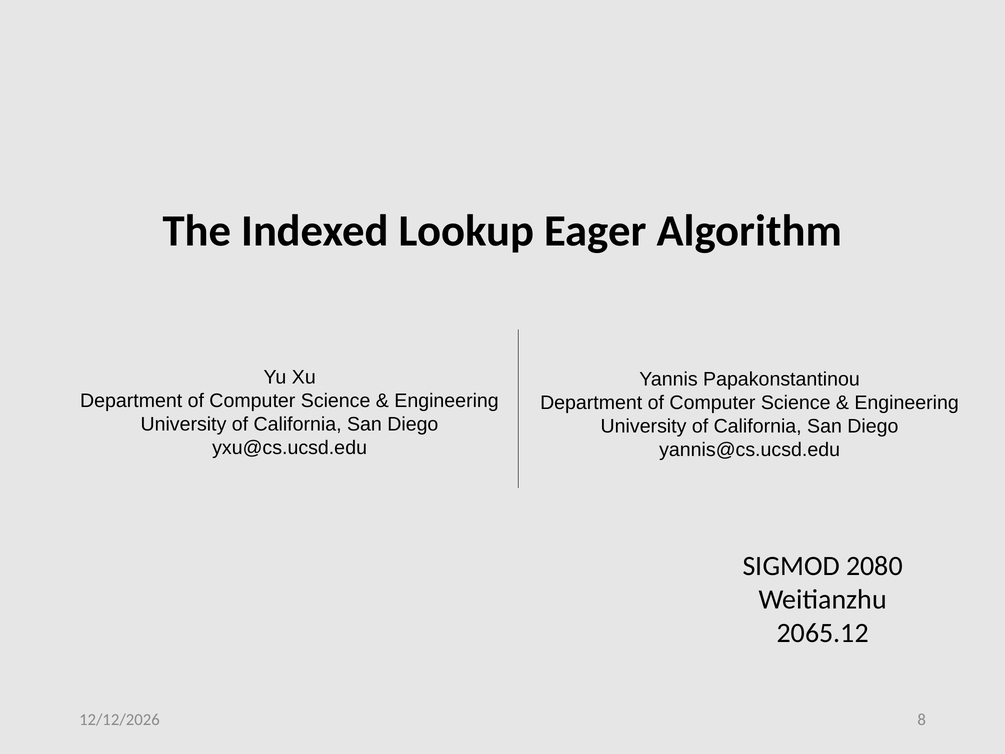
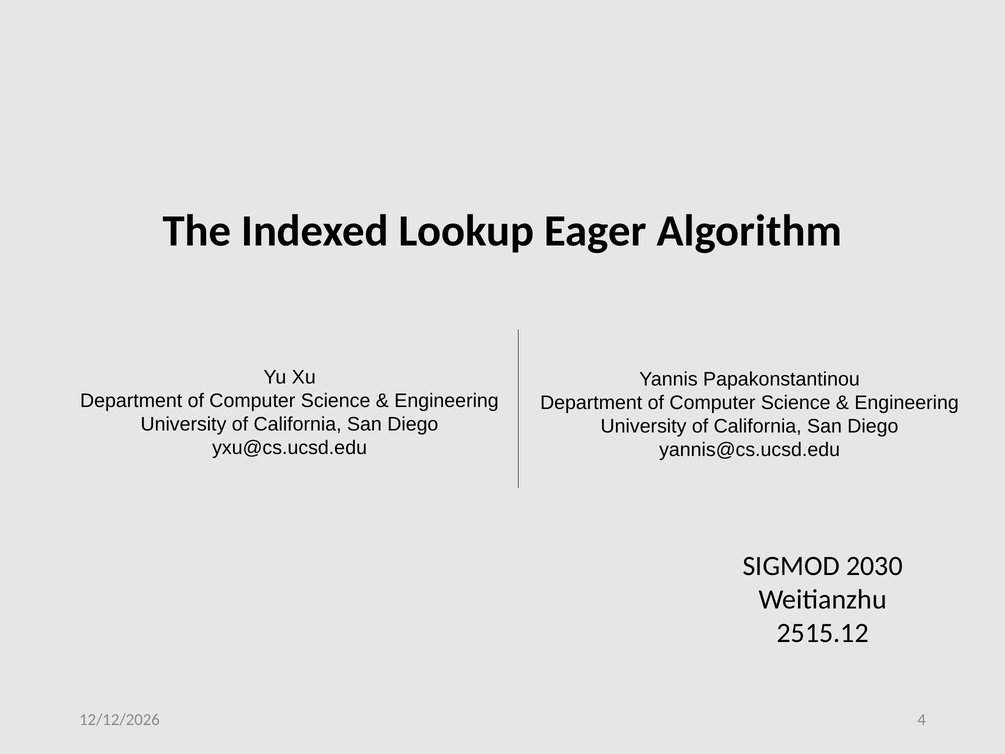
2080: 2080 -> 2030
2065.12: 2065.12 -> 2515.12
8: 8 -> 4
